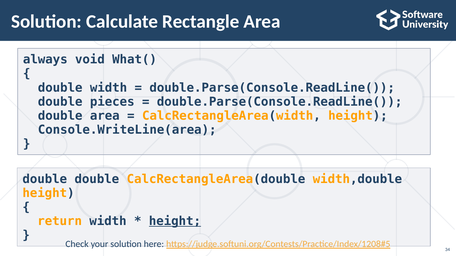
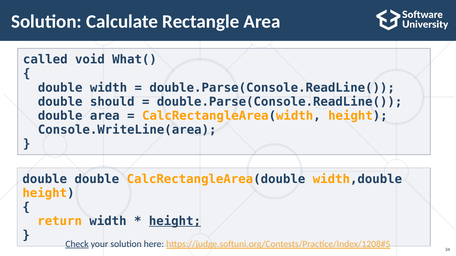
always: always -> called
pieces: pieces -> should
Check underline: none -> present
